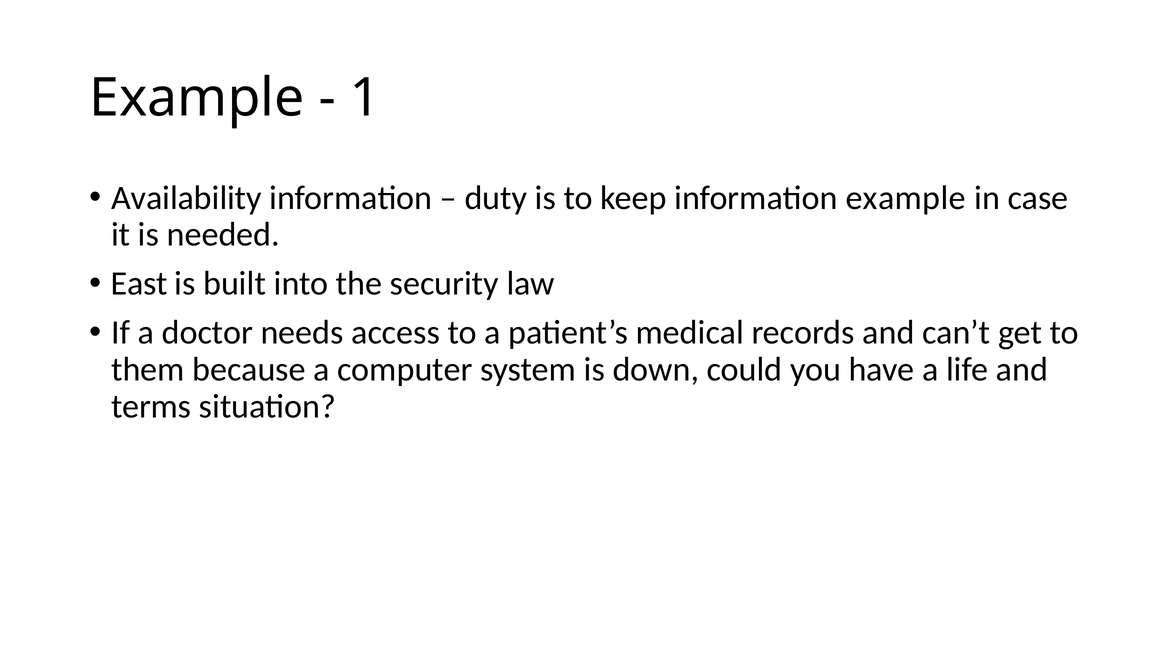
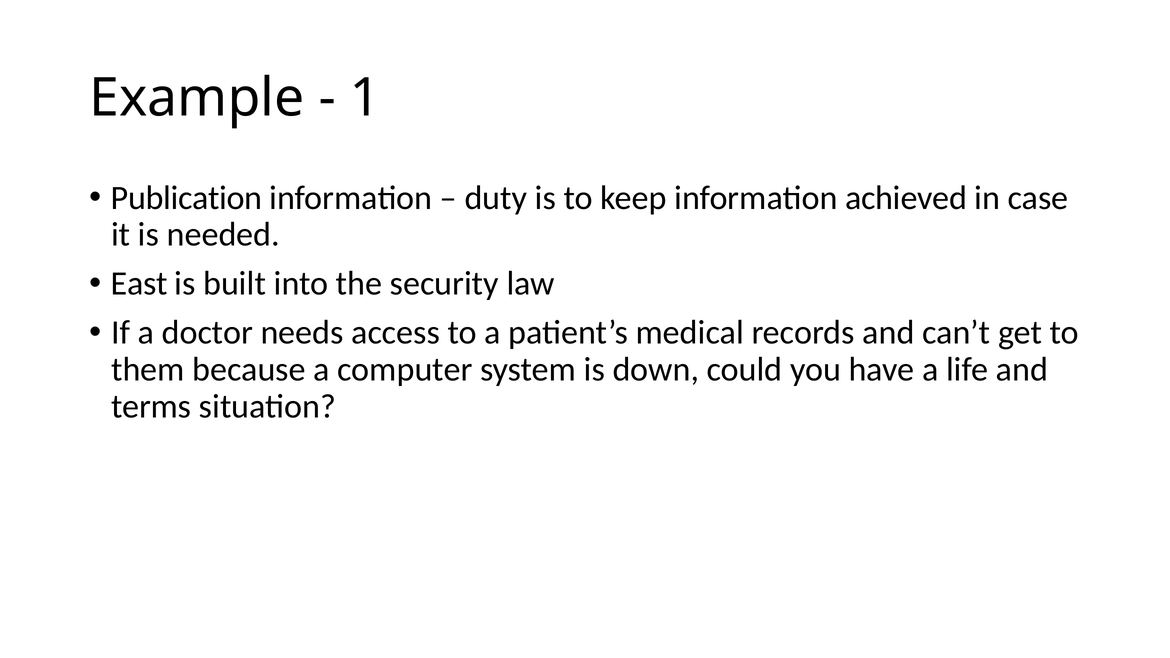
Availability: Availability -> Publication
information example: example -> achieved
